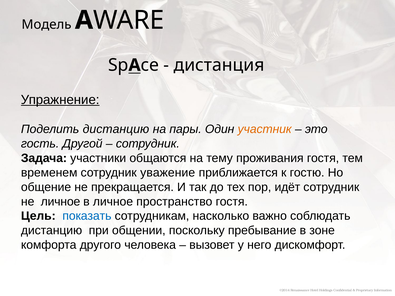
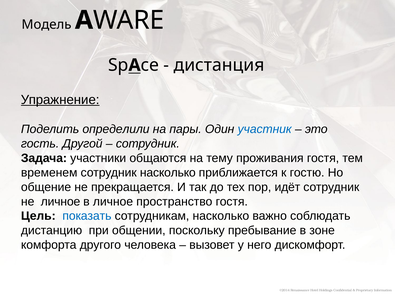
Поделить дистанцию: дистанцию -> определили
участник colour: orange -> blue
сотрудник уважение: уважение -> насколько
